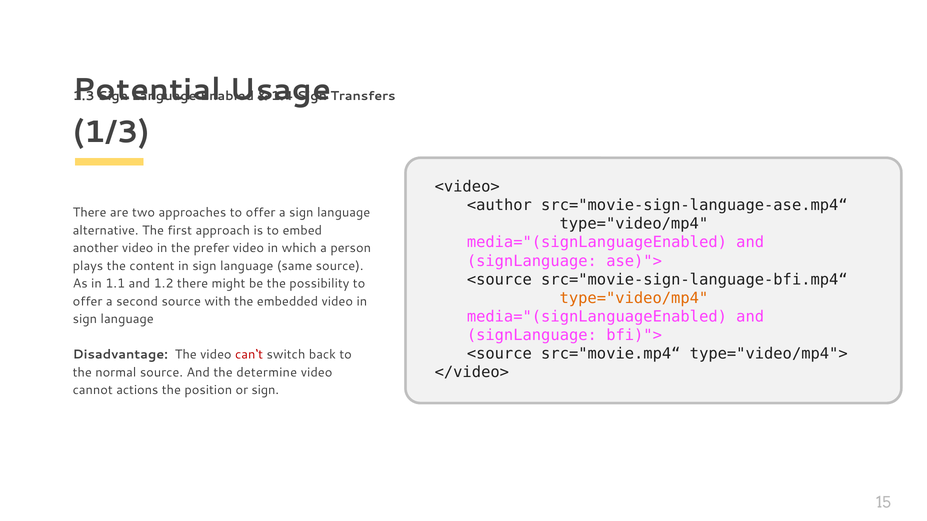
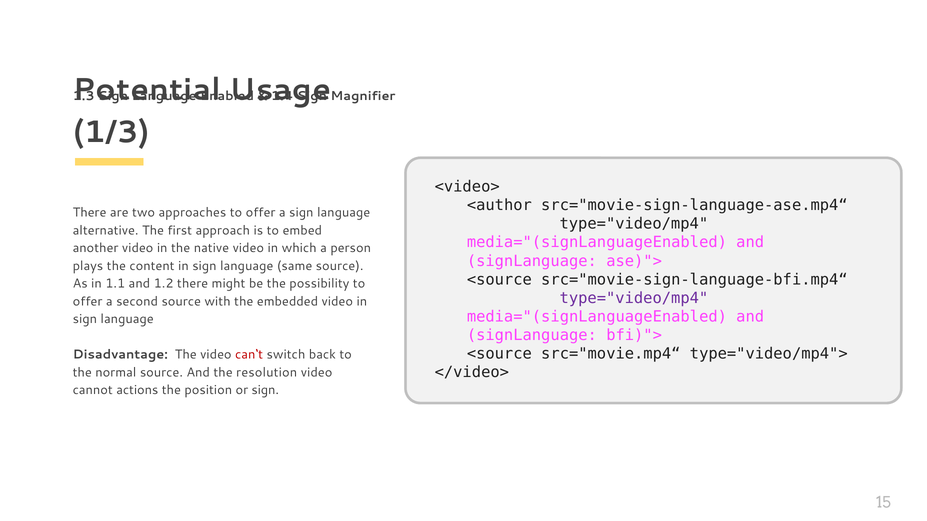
Transfers: Transfers -> Magnifier
prefer: prefer -> native
type="video/mp4 at (634, 298) colour: orange -> purple
determine: determine -> resolution
